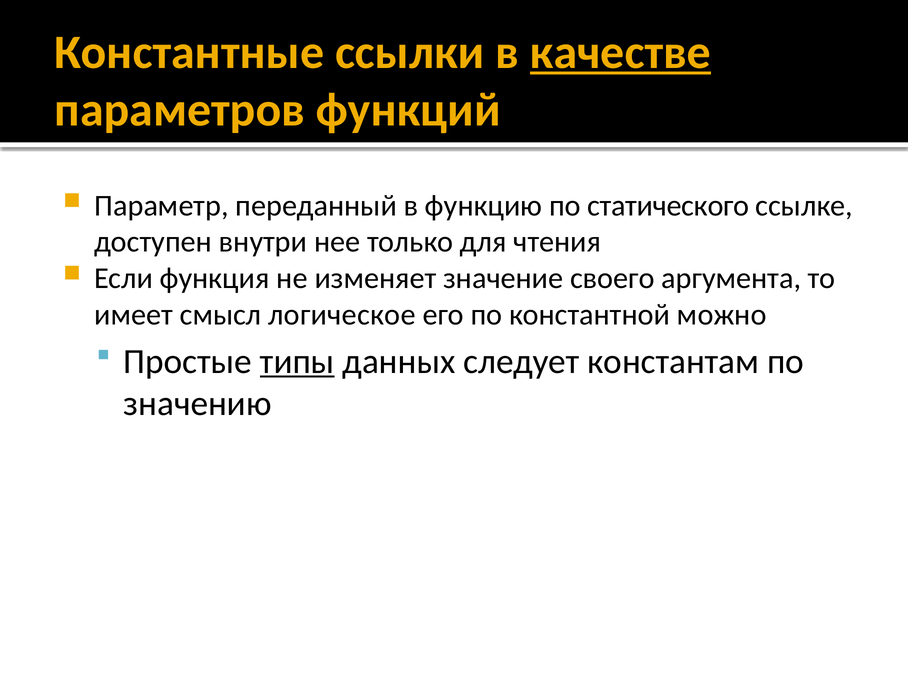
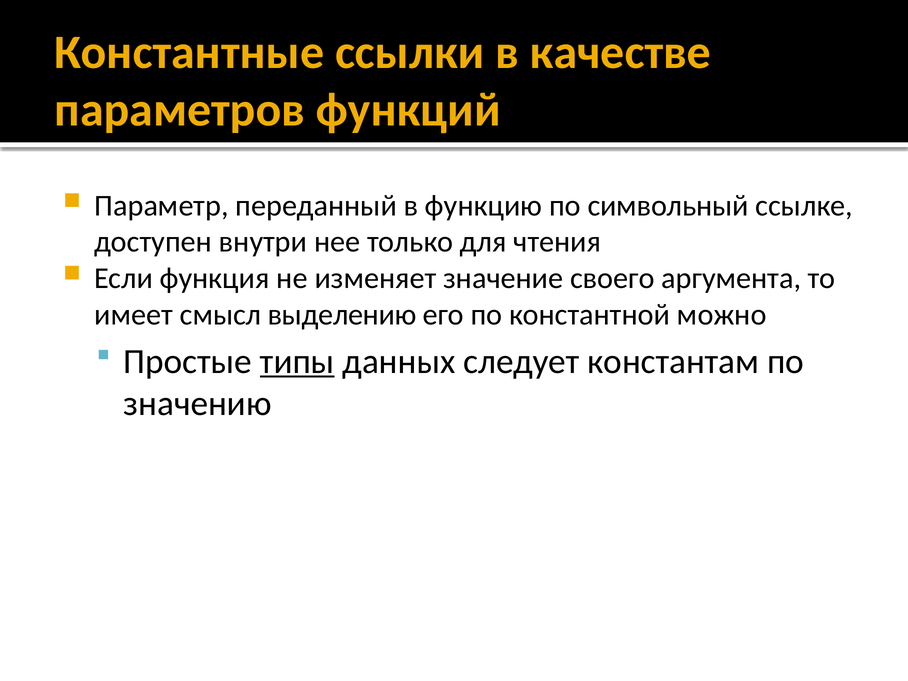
качестве underline: present -> none
статического: статического -> символьный
логическое: логическое -> выделению
